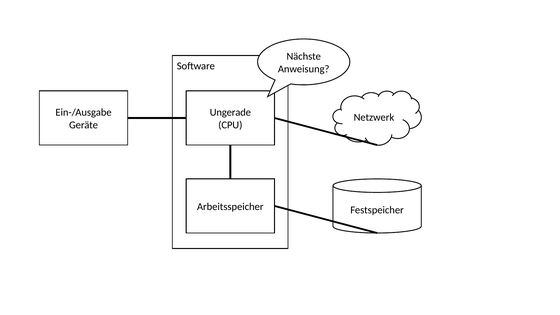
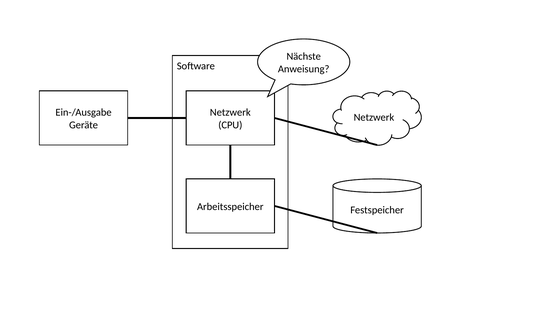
Ungerade at (230, 112): Ungerade -> Netzwerk
